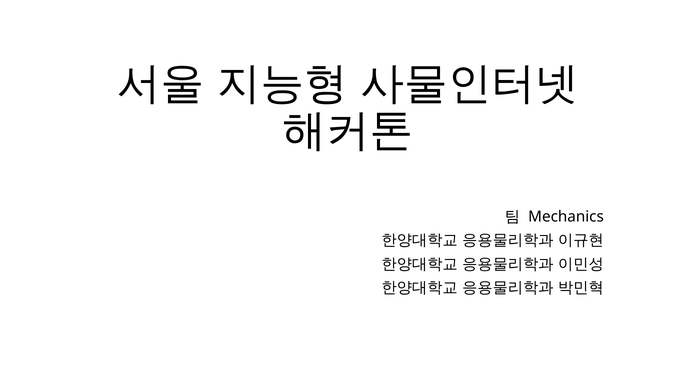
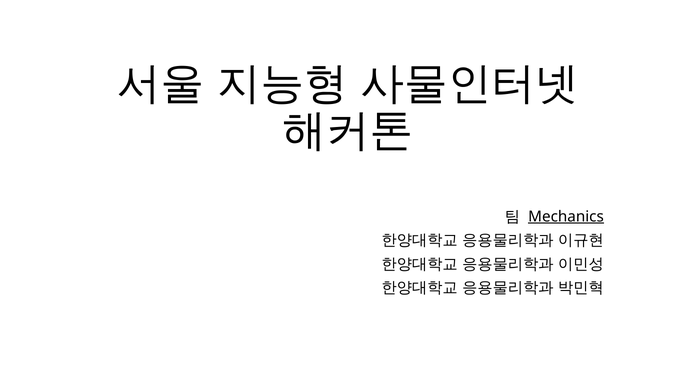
Mechanics underline: none -> present
